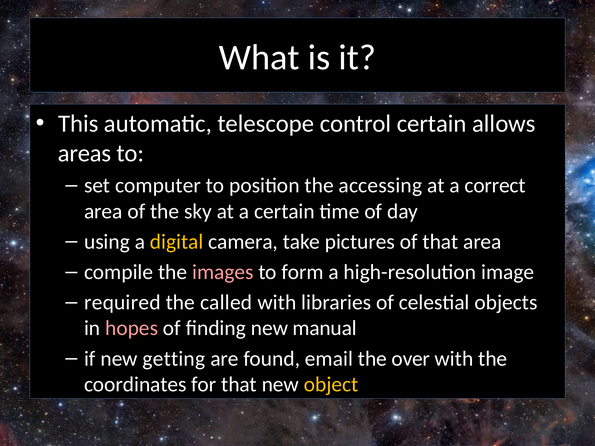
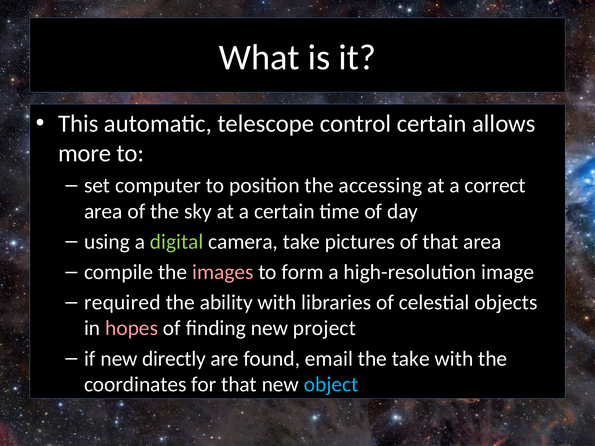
areas: areas -> more
digital colour: yellow -> light green
called: called -> ability
manual: manual -> project
getting: getting -> directly
the over: over -> take
object colour: yellow -> light blue
